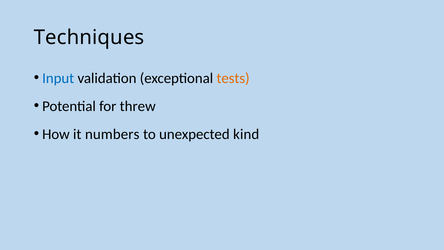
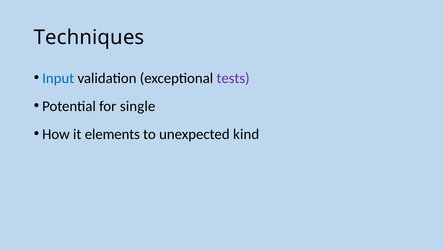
tests colour: orange -> purple
threw: threw -> single
numbers: numbers -> elements
